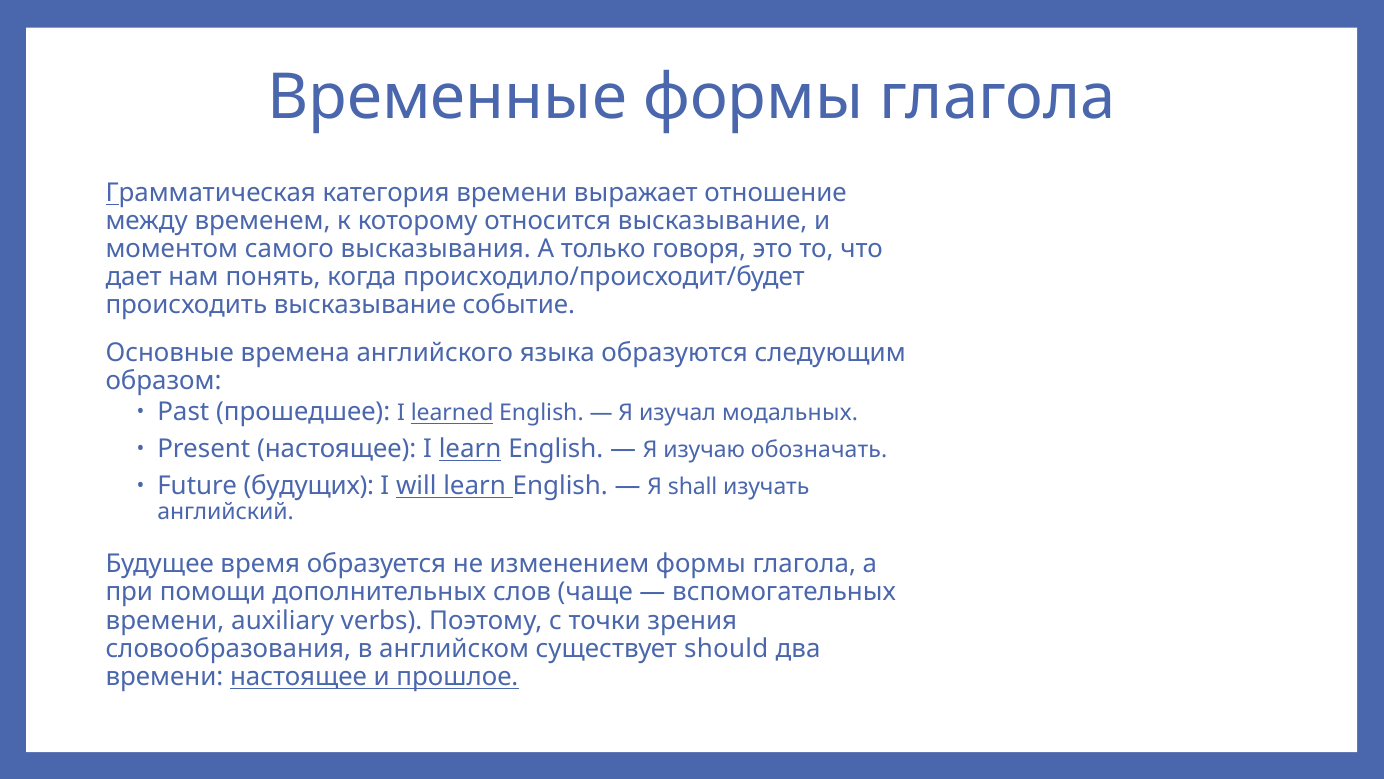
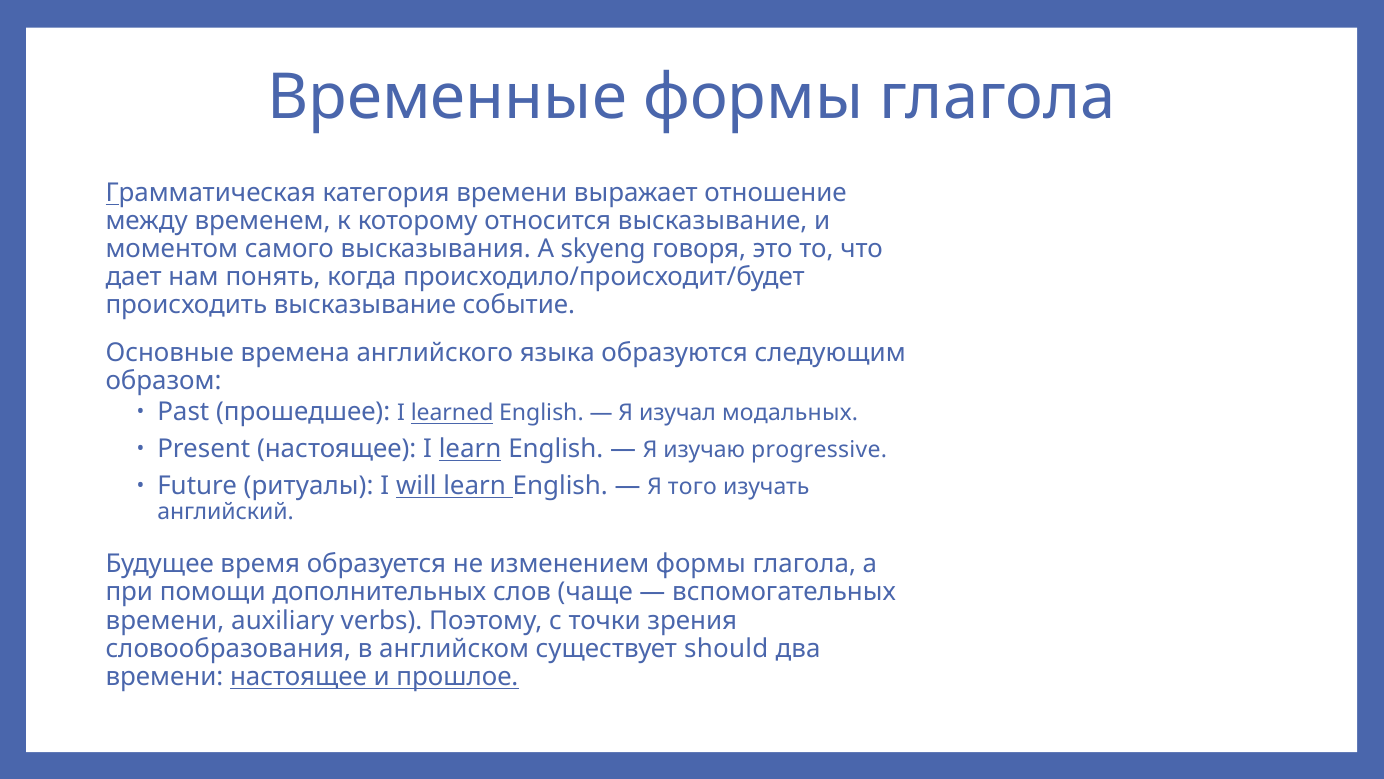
только: только -> skyeng
обозначать: обозначать -> progressive
будущих: будущих -> ритуалы
shall: shall -> того
